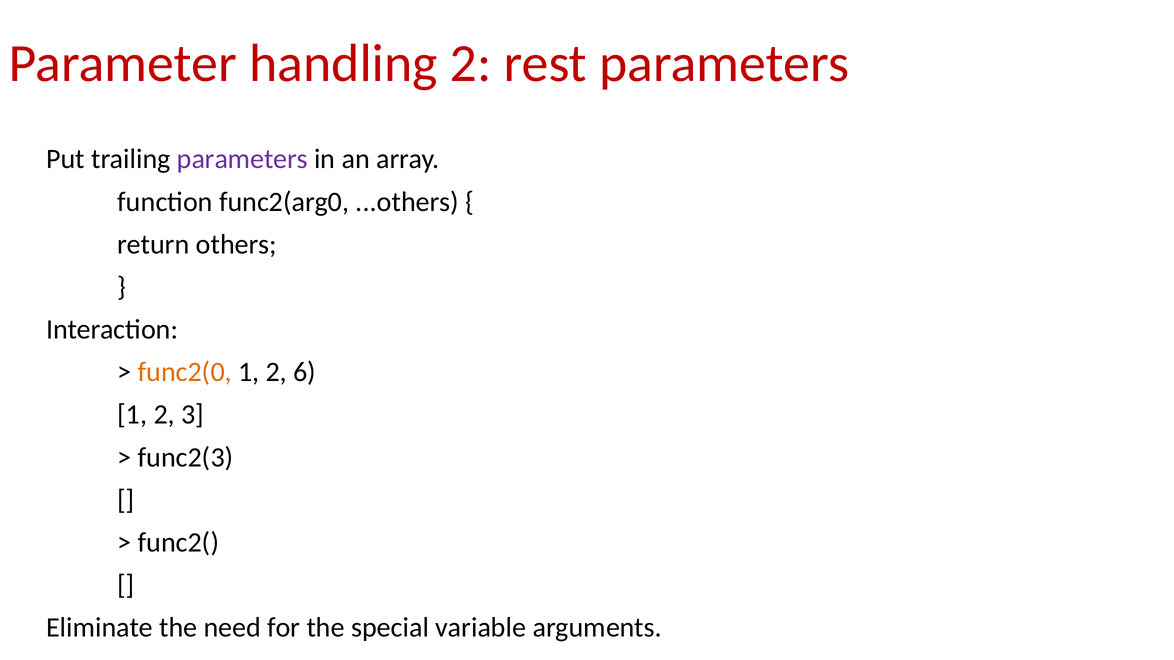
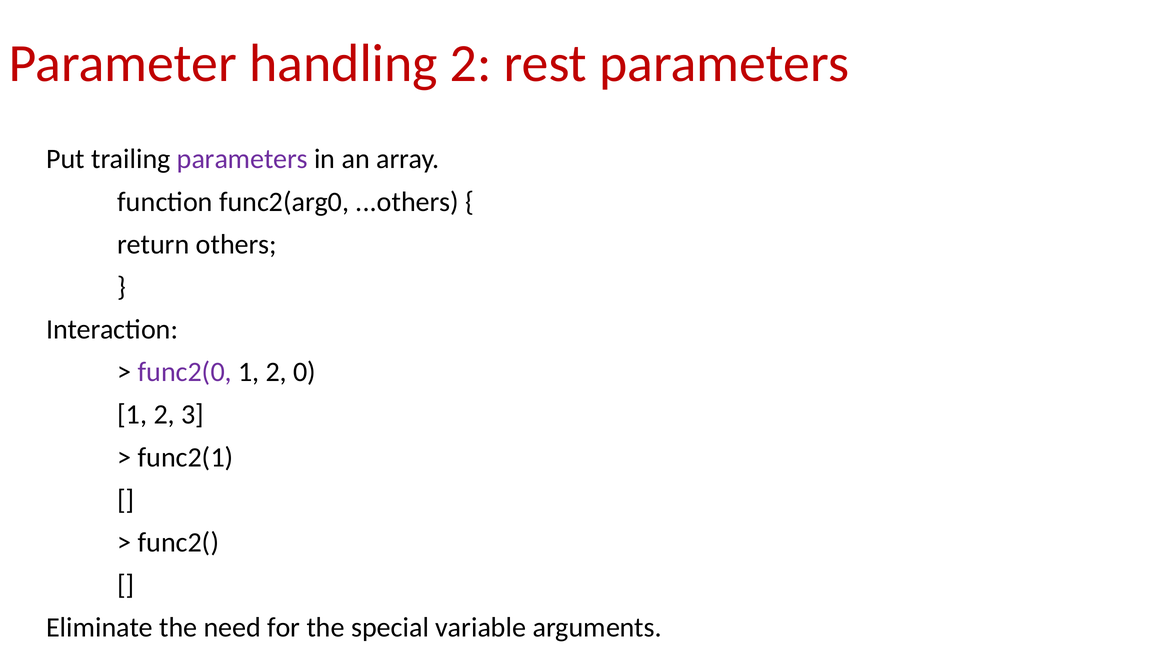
func2(0 colour: orange -> purple
6: 6 -> 0
func2(3: func2(3 -> func2(1
